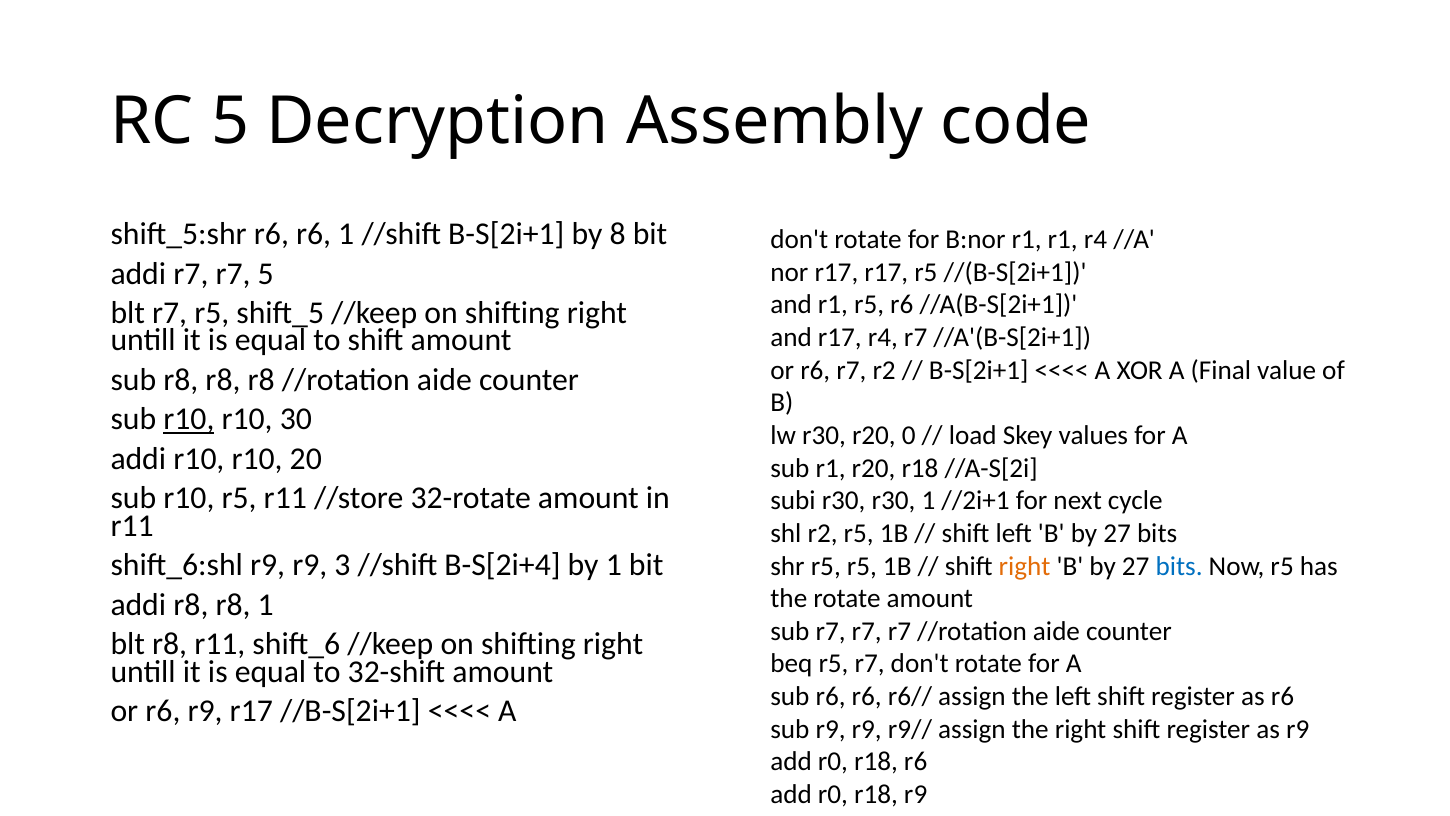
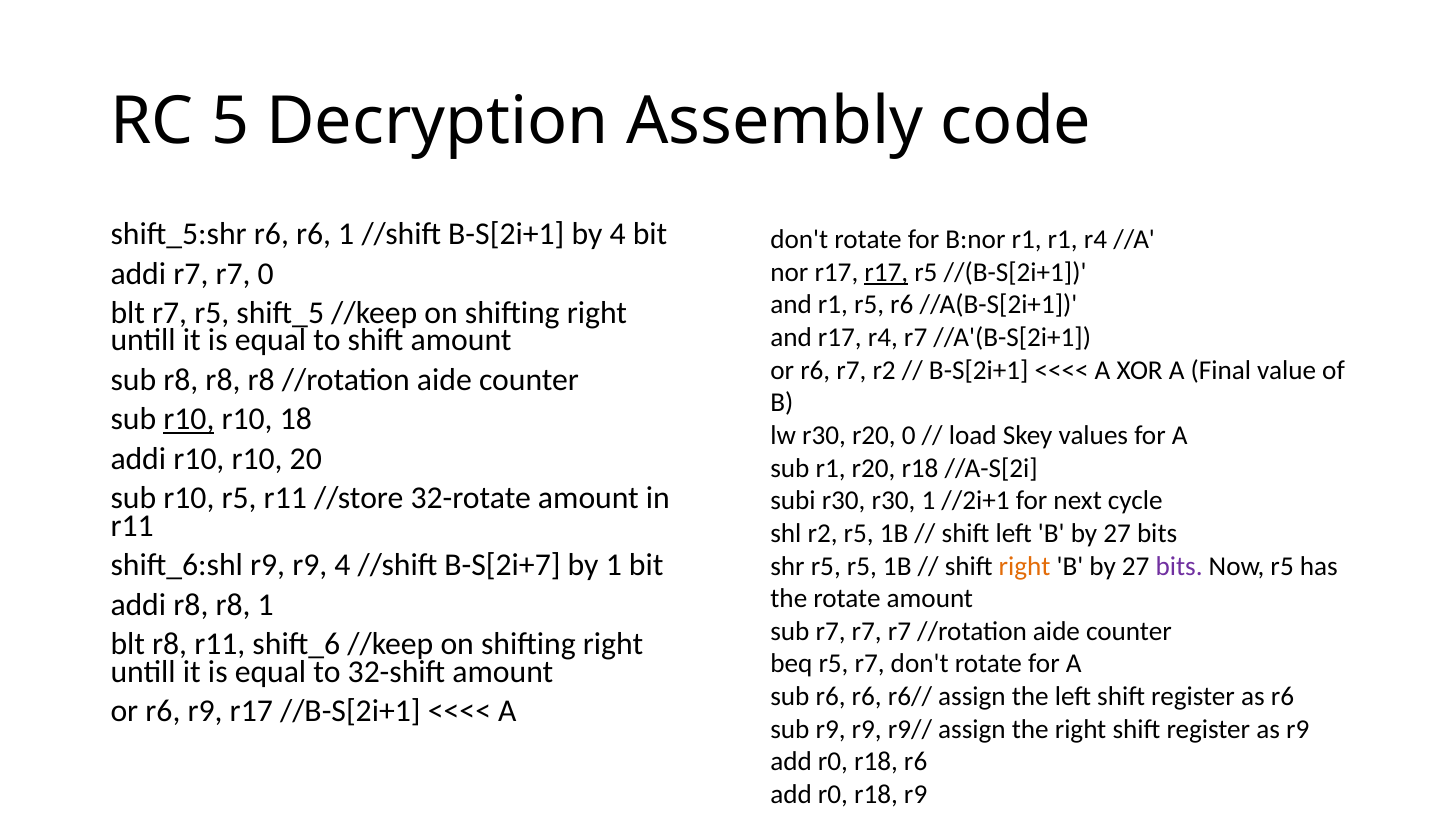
by 8: 8 -> 4
r7 5: 5 -> 0
r17 at (886, 272) underline: none -> present
30: 30 -> 18
r9 3: 3 -> 4
B-S[2i+4: B-S[2i+4 -> B-S[2i+7
bits at (1179, 566) colour: blue -> purple
